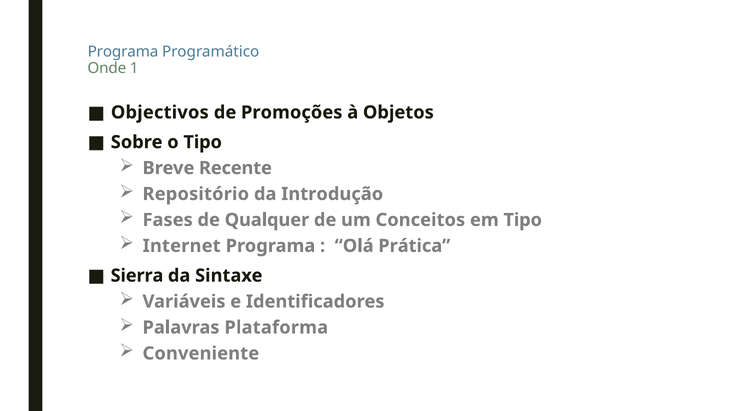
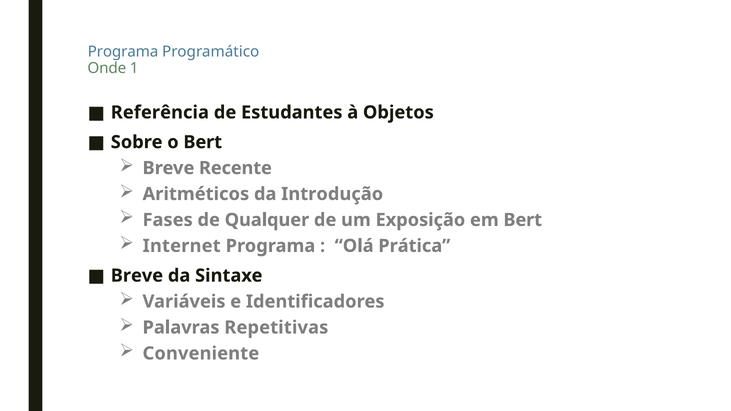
Objectivos: Objectivos -> Referência
Promoções: Promoções -> Estudantes
o Tipo: Tipo -> Bert
Repositório: Repositório -> Aritméticos
Conceitos: Conceitos -> Exposição
em Tipo: Tipo -> Bert
Sierra at (137, 276): Sierra -> Breve
Plataforma: Plataforma -> Repetitivas
